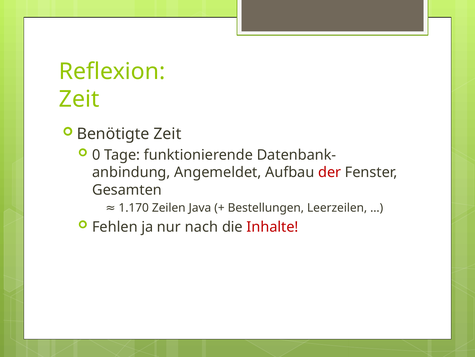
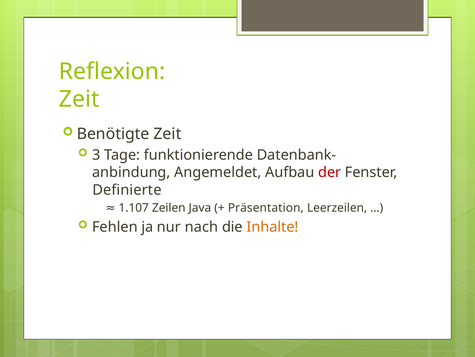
0: 0 -> 3
Gesamten: Gesamten -> Definierte
1.170: 1.170 -> 1.107
Bestellungen: Bestellungen -> Präsentation
Inhalte colour: red -> orange
